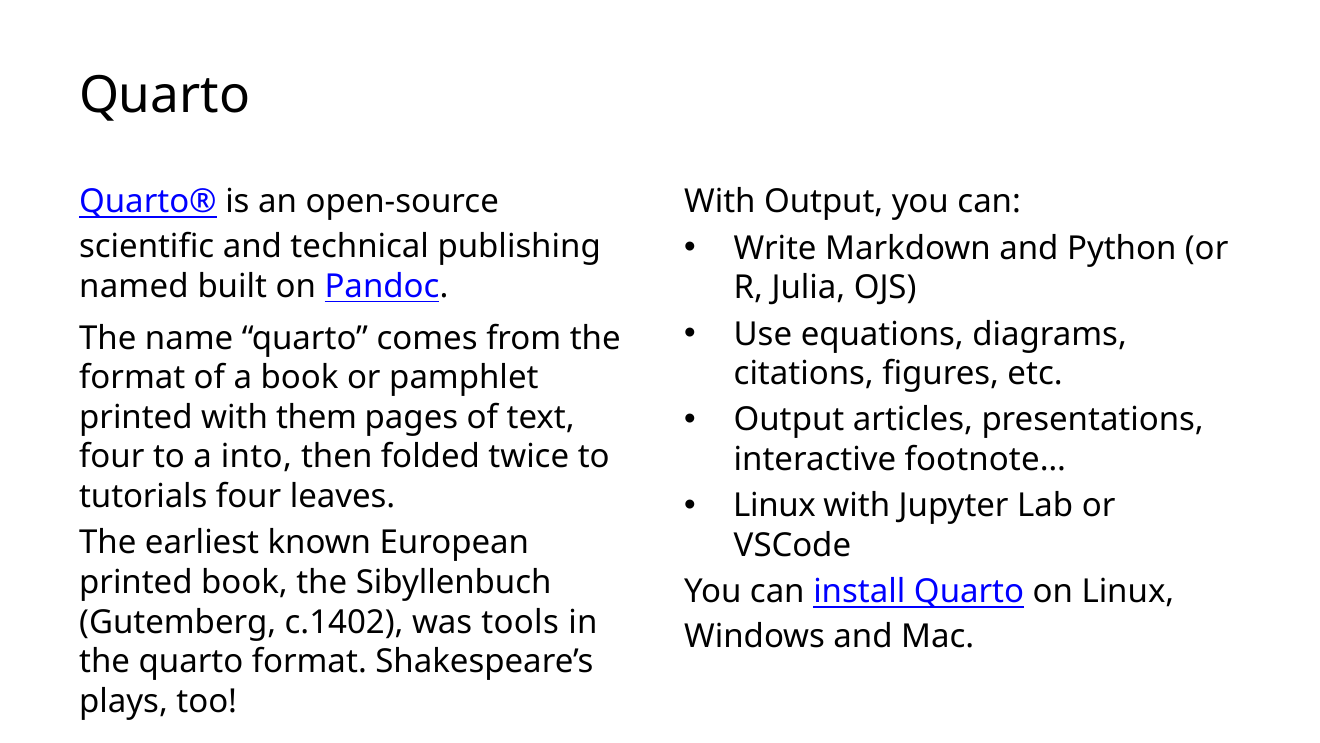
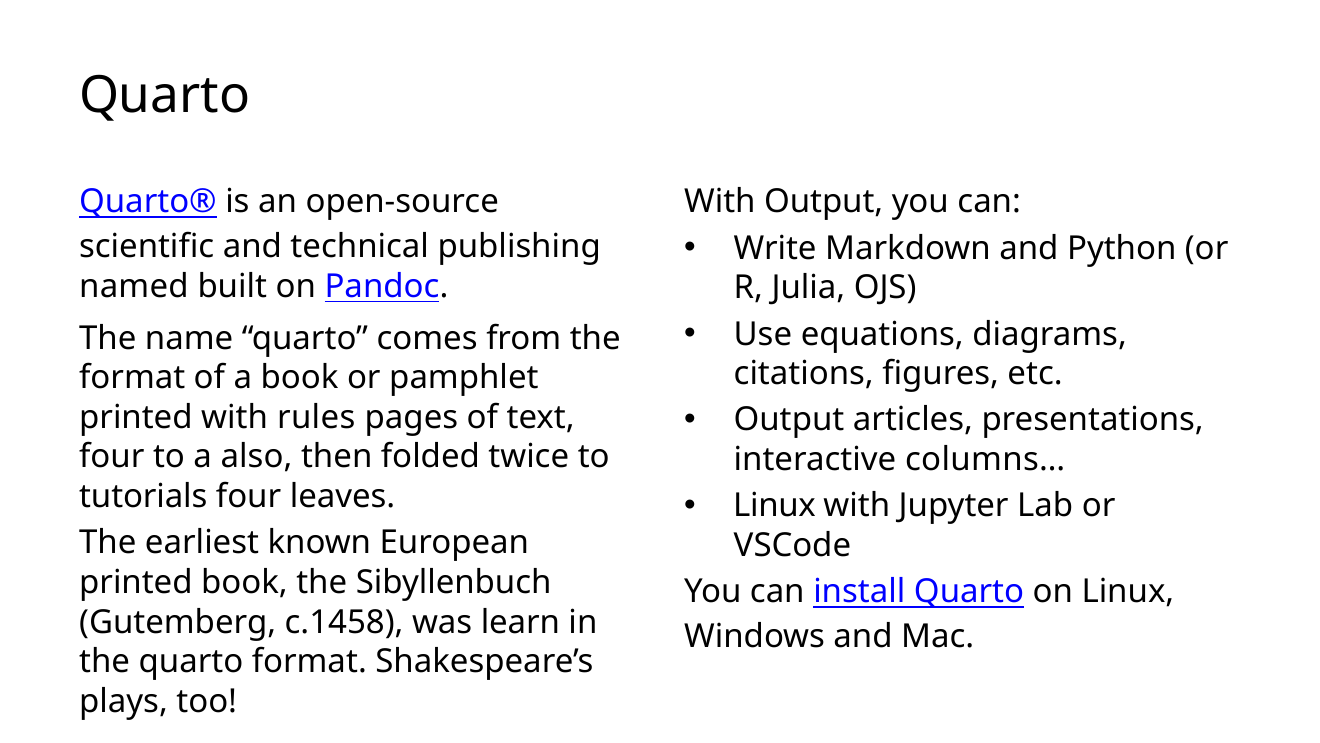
them: them -> rules
into: into -> also
footnote…: footnote… -> columns…
c.1402: c.1402 -> c.1458
tools: tools -> learn
